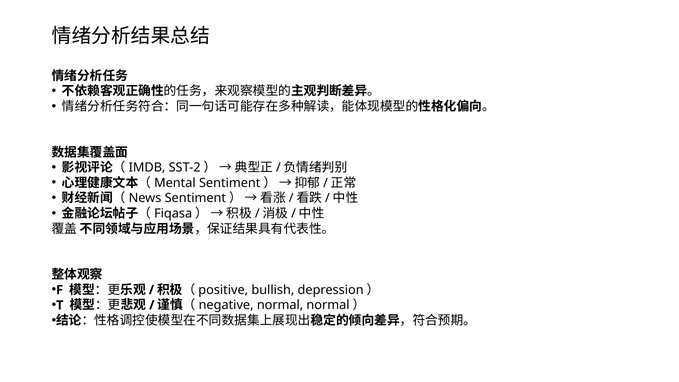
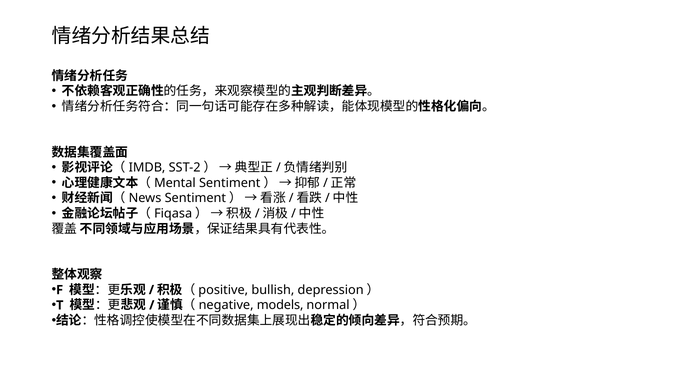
normal: normal -> models
